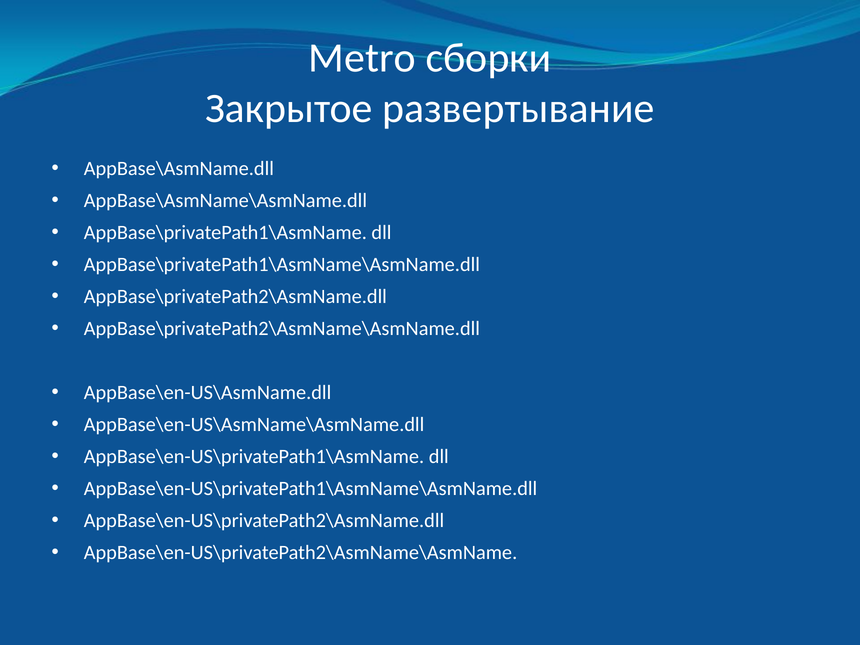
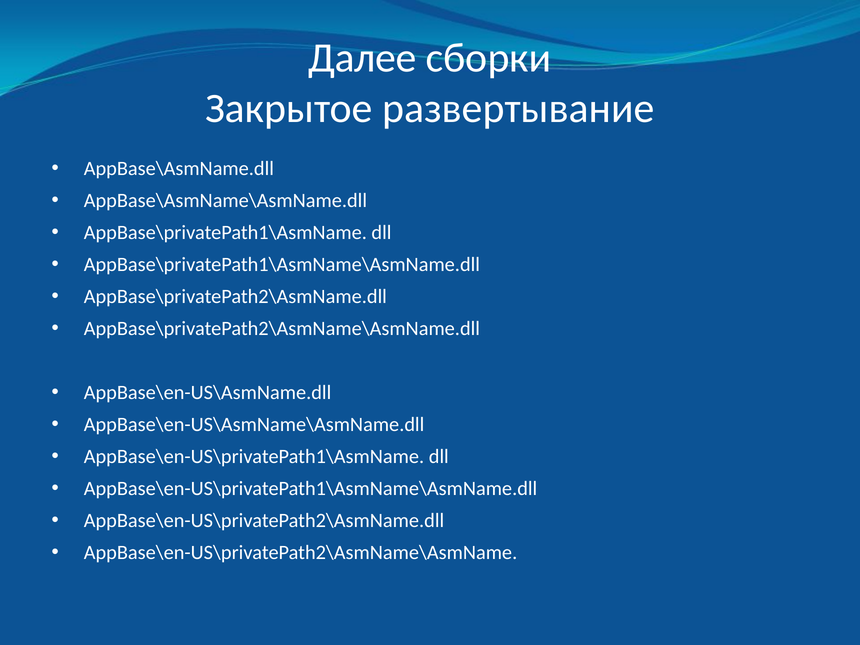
Metro: Metro -> Далее
